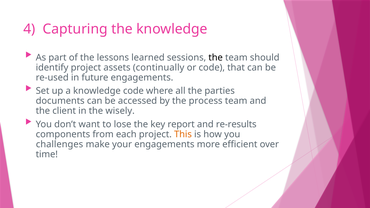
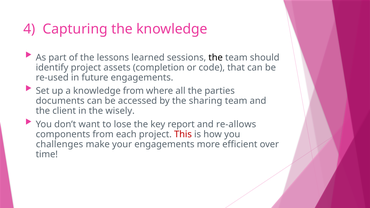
continually: continually -> completion
knowledge code: code -> from
process: process -> sharing
re-results: re-results -> re-allows
This colour: orange -> red
